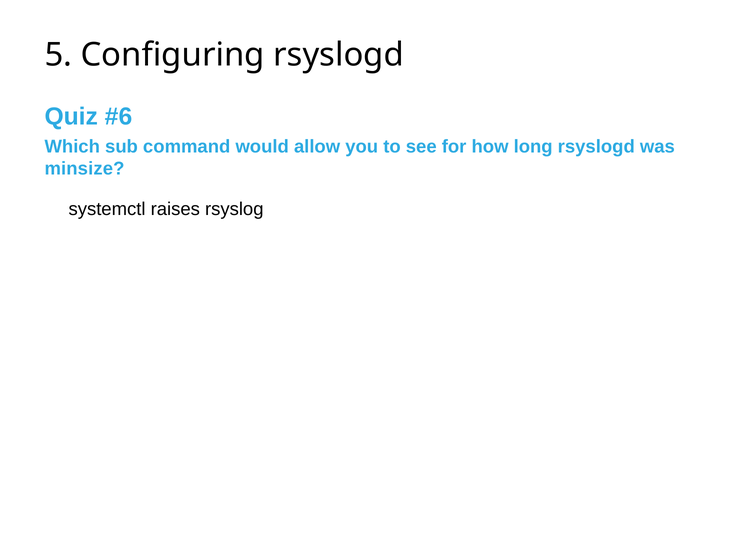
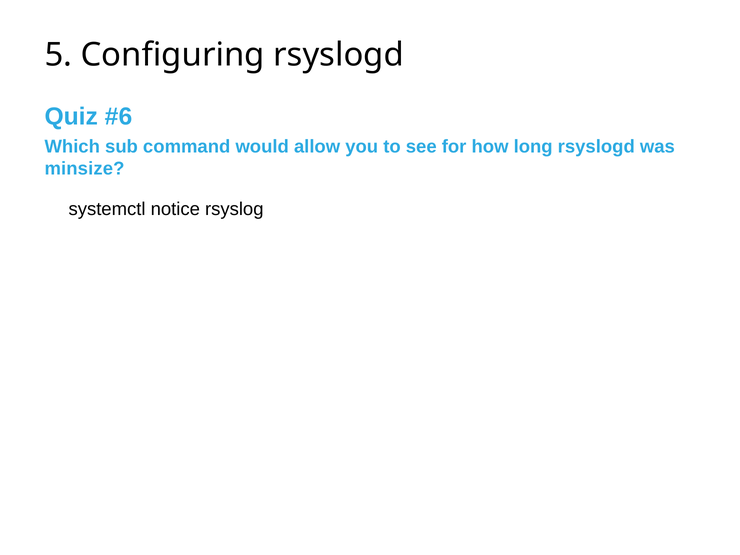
raises: raises -> notice
